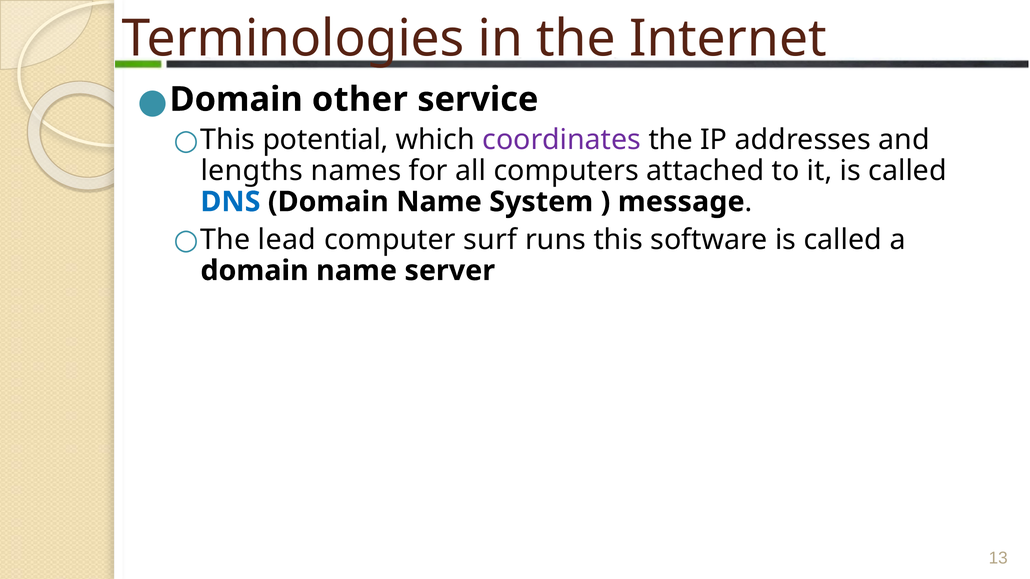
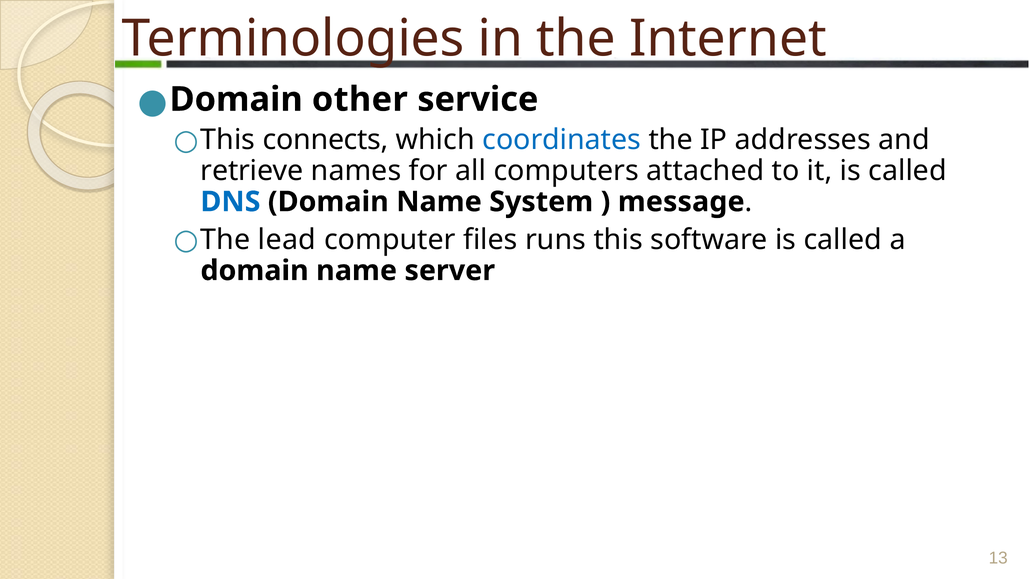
potential: potential -> connects
coordinates colour: purple -> blue
lengths: lengths -> retrieve
surf: surf -> files
